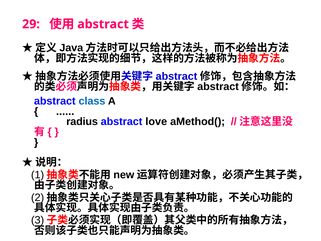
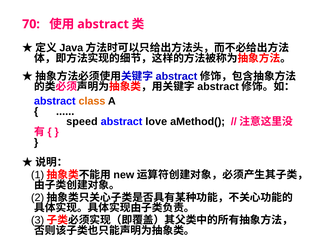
29: 29 -> 70
class colour: blue -> orange
radius: radius -> speed
